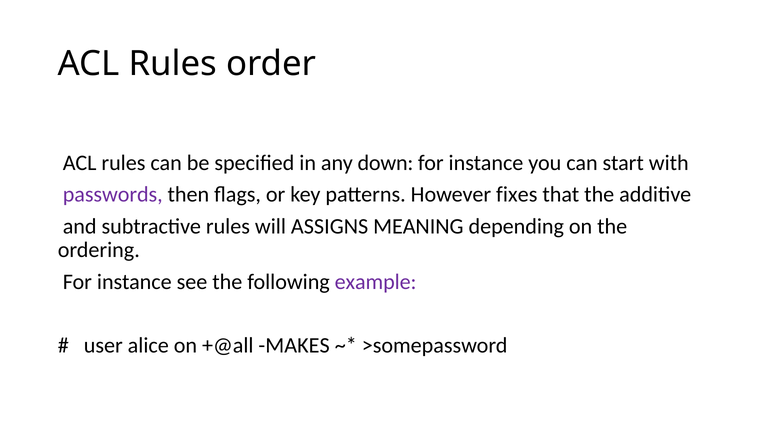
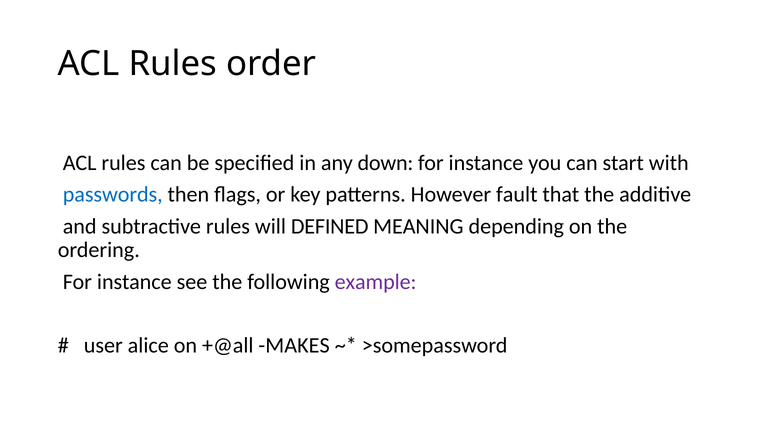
passwords colour: purple -> blue
fixes: fixes -> fault
ASSIGNS: ASSIGNS -> DEFINED
